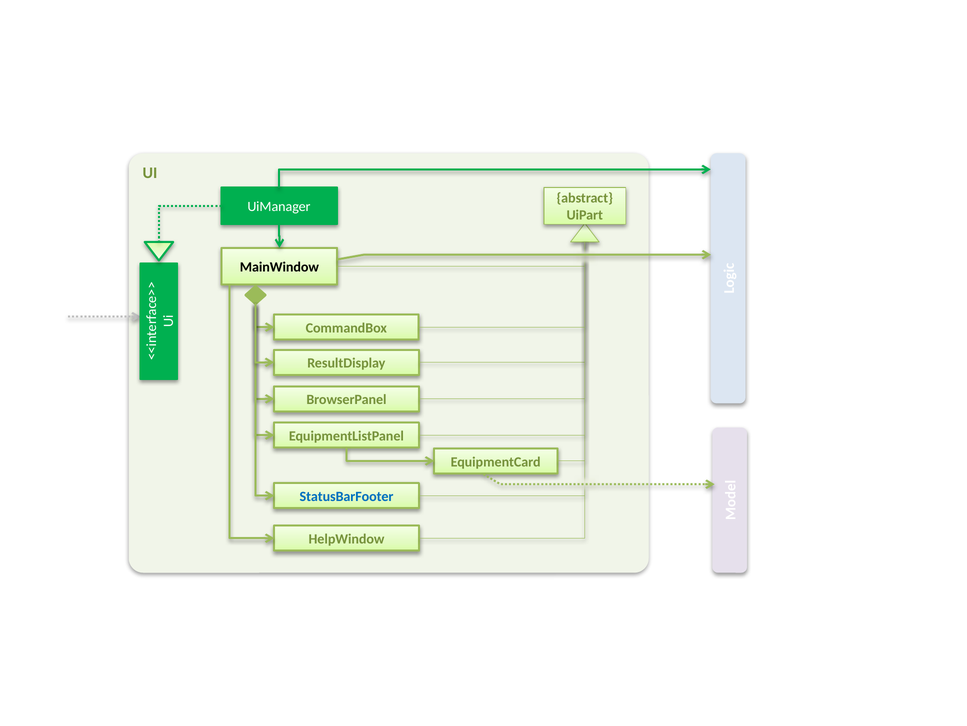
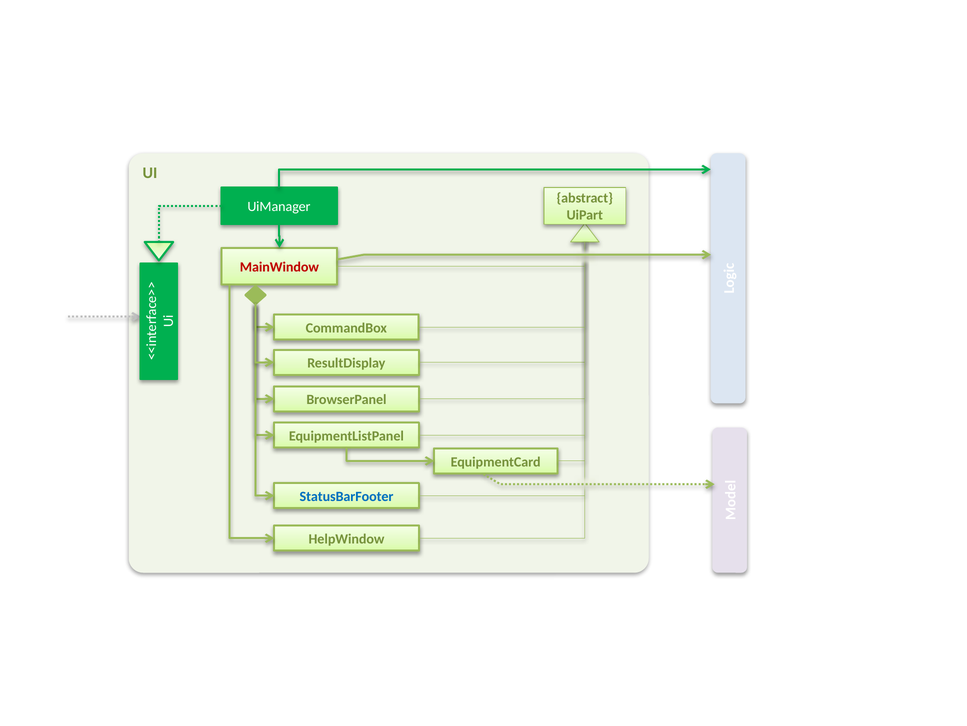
MainWindow colour: black -> red
